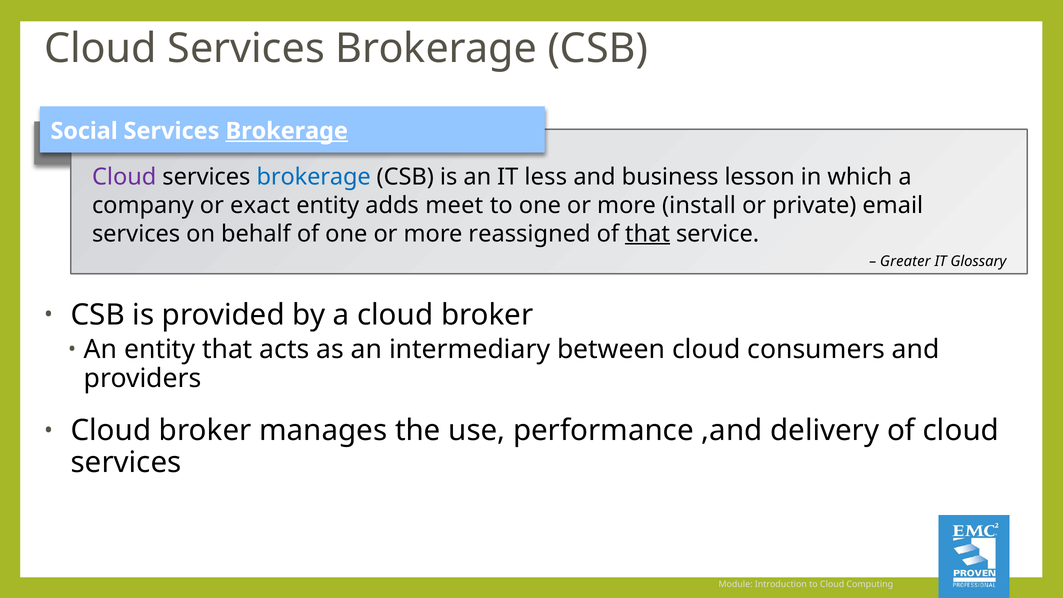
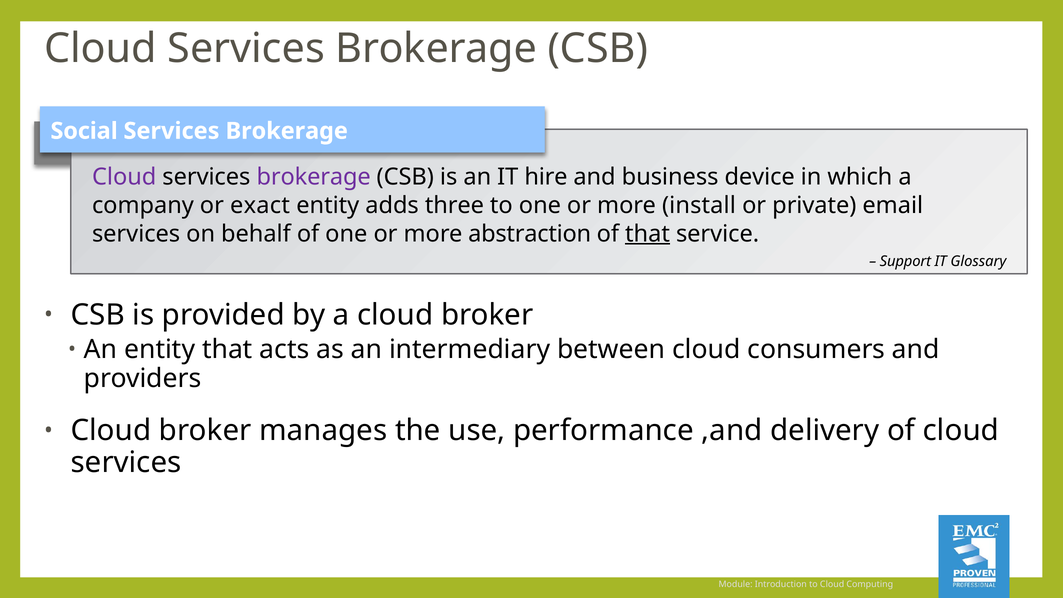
Brokerage at (287, 131) underline: present -> none
brokerage at (314, 177) colour: blue -> purple
less: less -> hire
lesson: lesson -> device
meet: meet -> three
reassigned: reassigned -> abstraction
Greater: Greater -> Support
